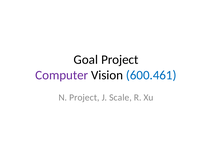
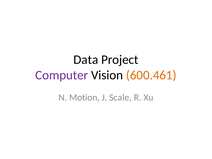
Goal: Goal -> Data
600.461 colour: blue -> orange
N Project: Project -> Motion
